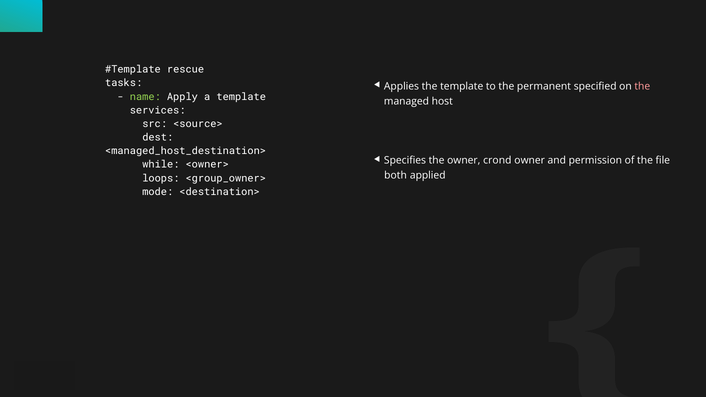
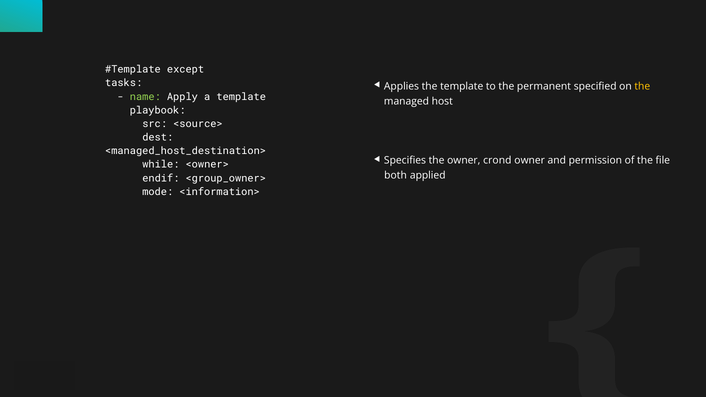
rescue: rescue -> except
the at (642, 86) colour: pink -> yellow
services: services -> playbook
loops: loops -> endif
<destination>: <destination> -> <information>
